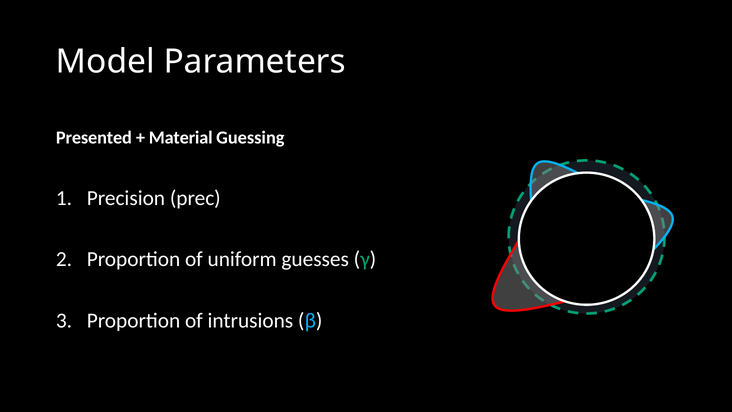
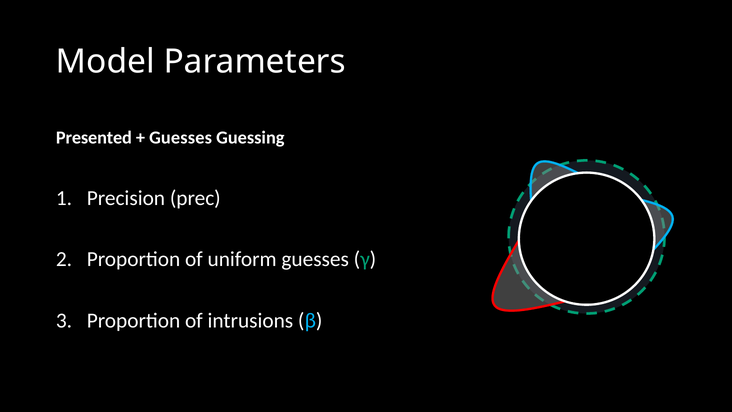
Material at (181, 138): Material -> Guesses
